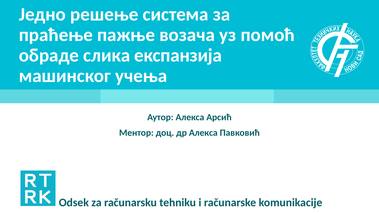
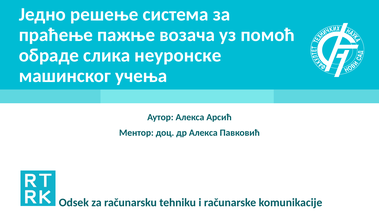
експанзија: експанзија -> неуронске
